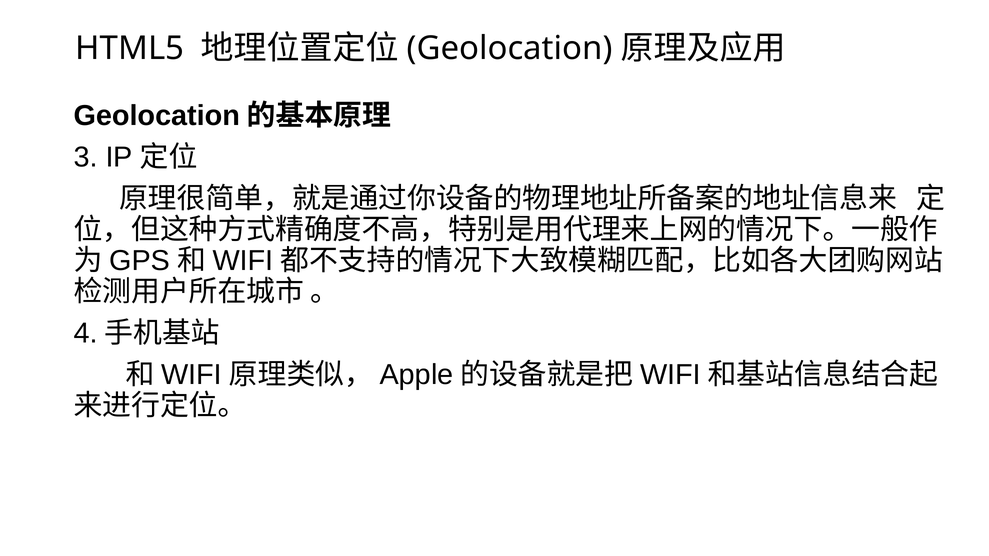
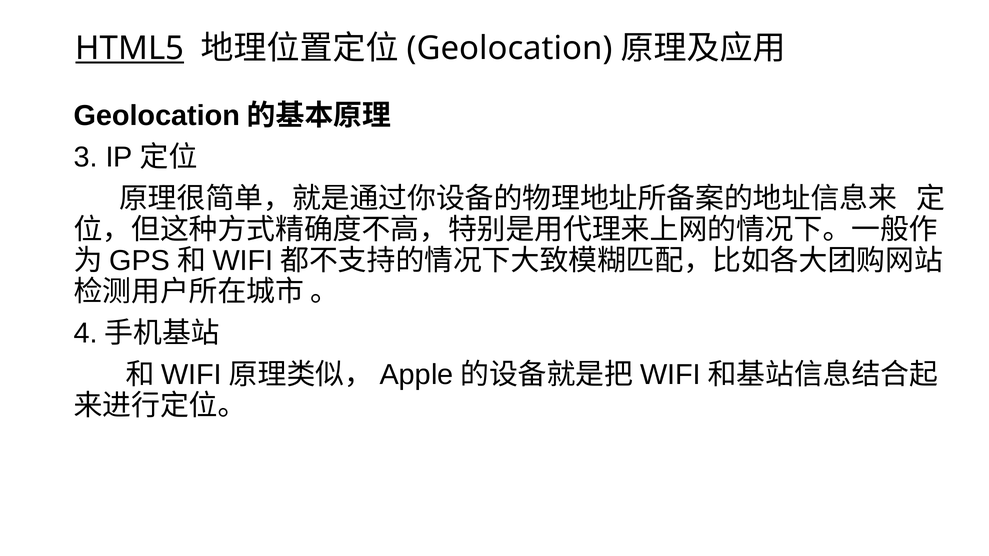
HTML5 underline: none -> present
